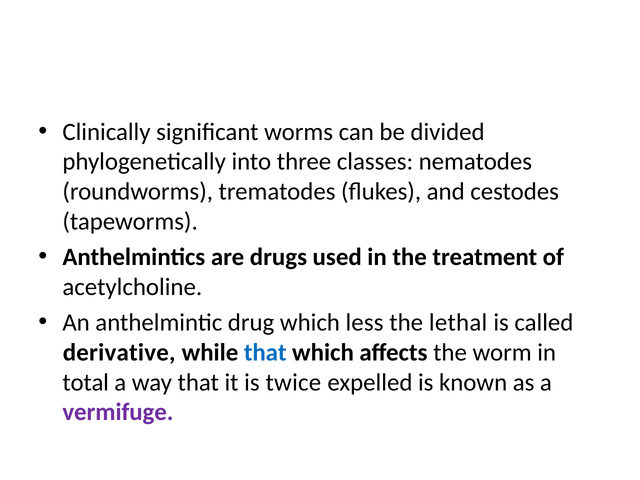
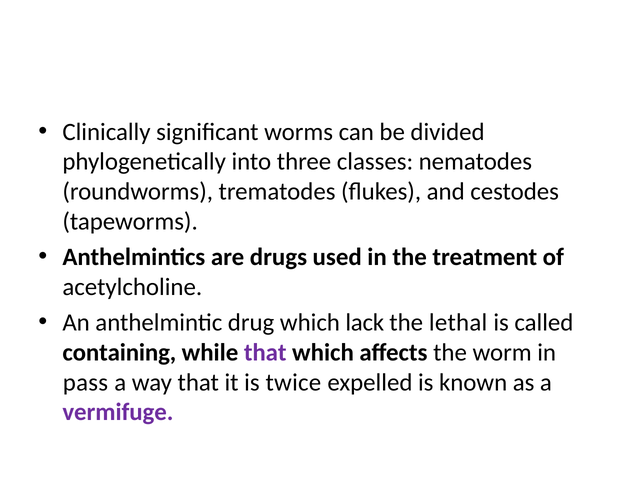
less: less -> lack
derivative: derivative -> containing
that at (265, 352) colour: blue -> purple
total: total -> pass
